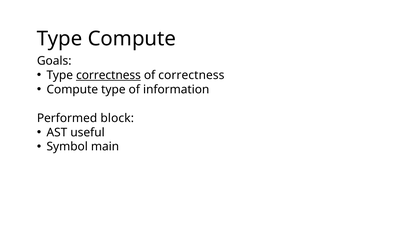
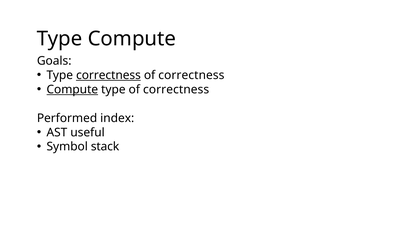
Compute at (72, 89) underline: none -> present
type of information: information -> correctness
block: block -> index
main: main -> stack
